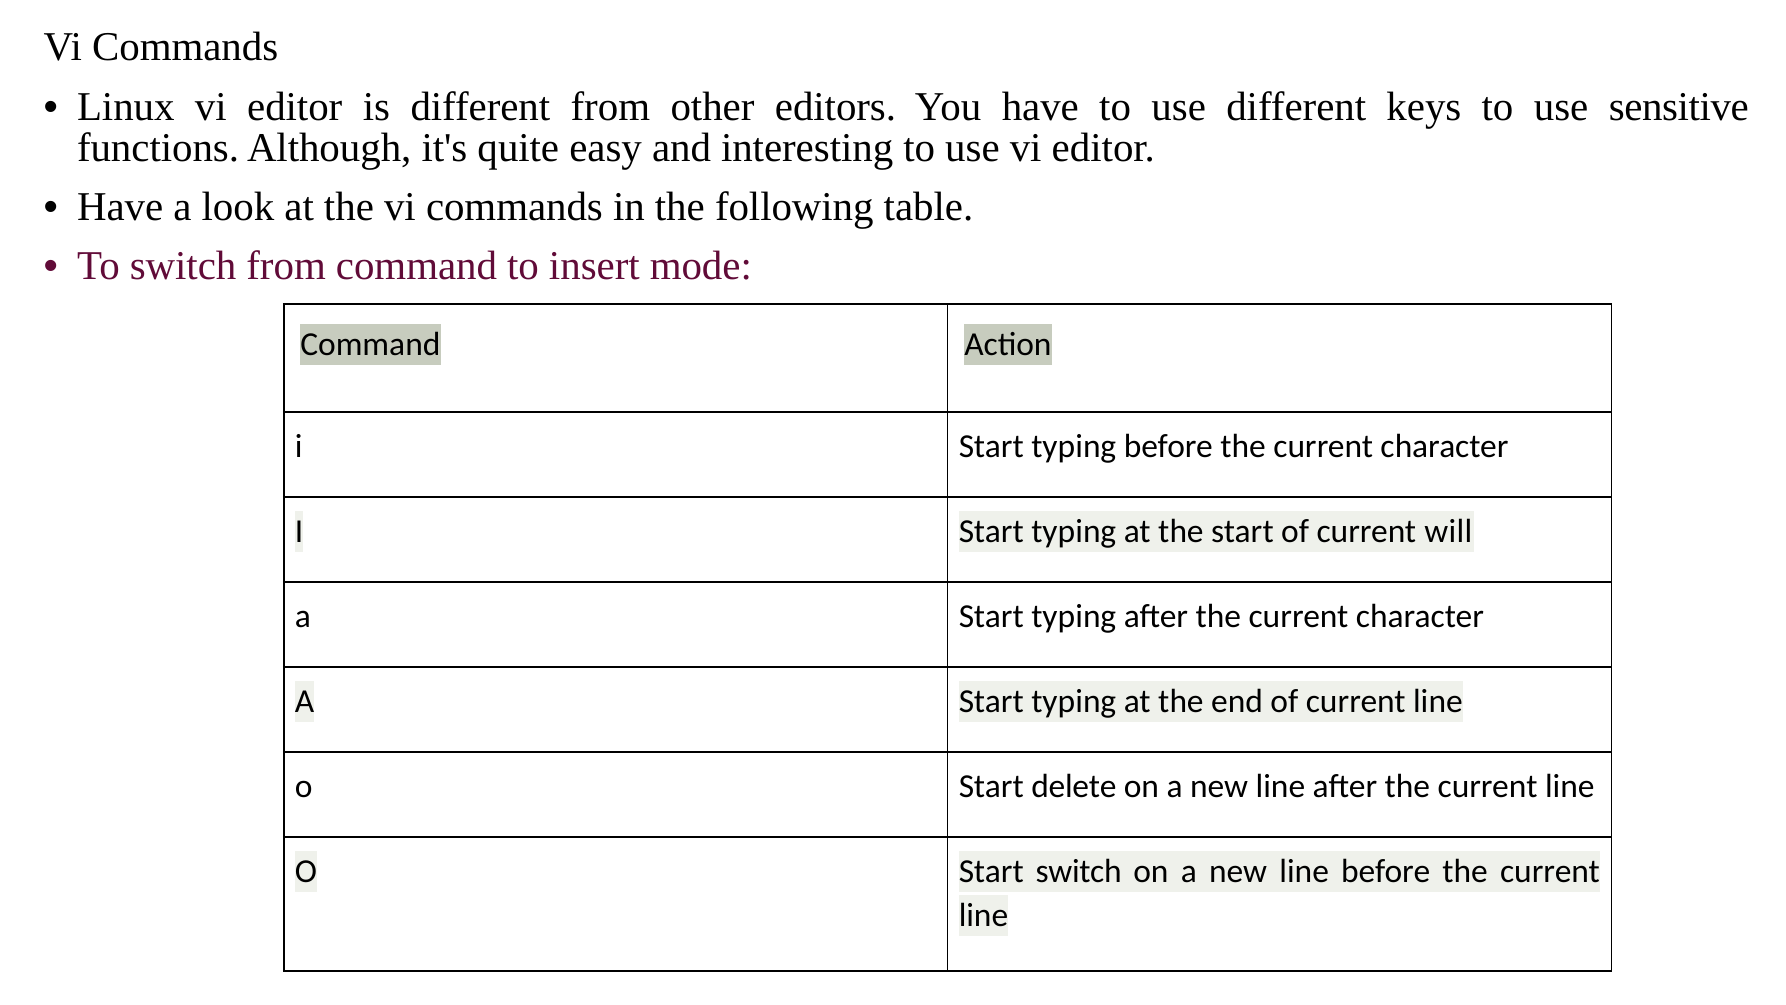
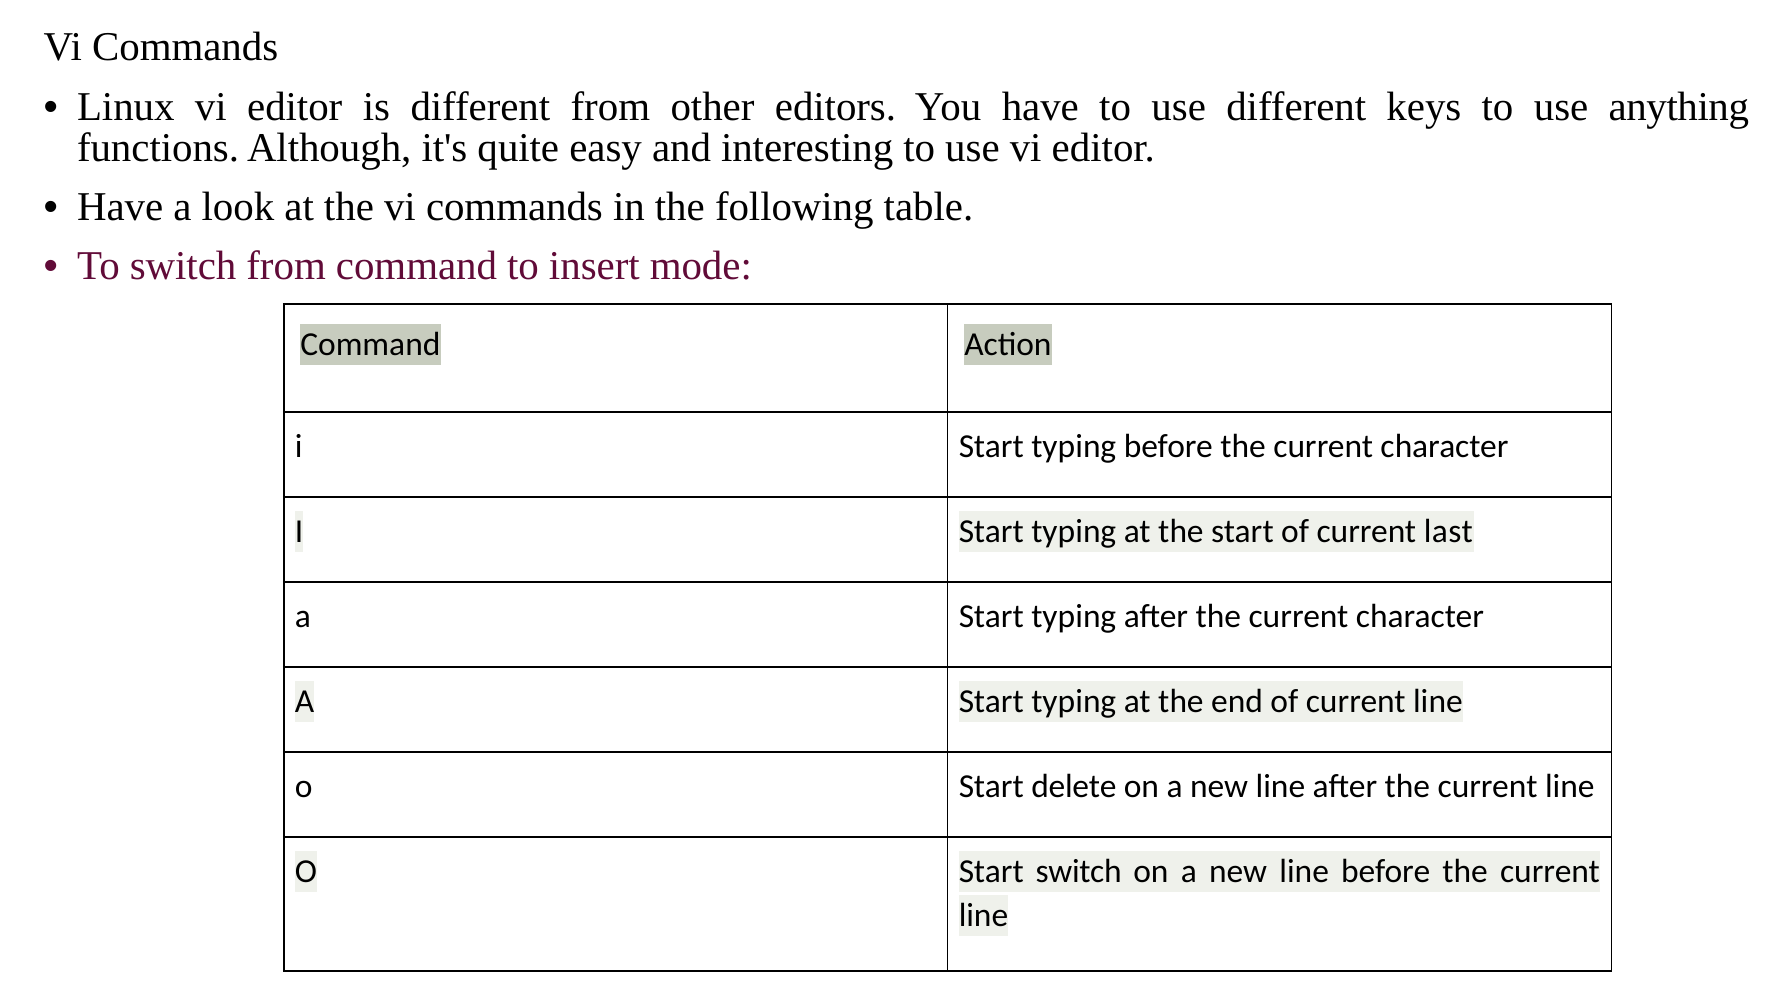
sensitive: sensitive -> anything
will: will -> last
